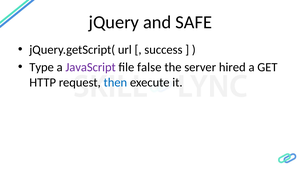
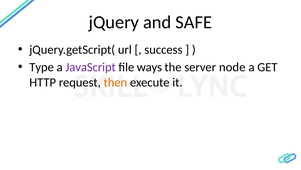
false: false -> ways
hired: hired -> node
then colour: blue -> orange
